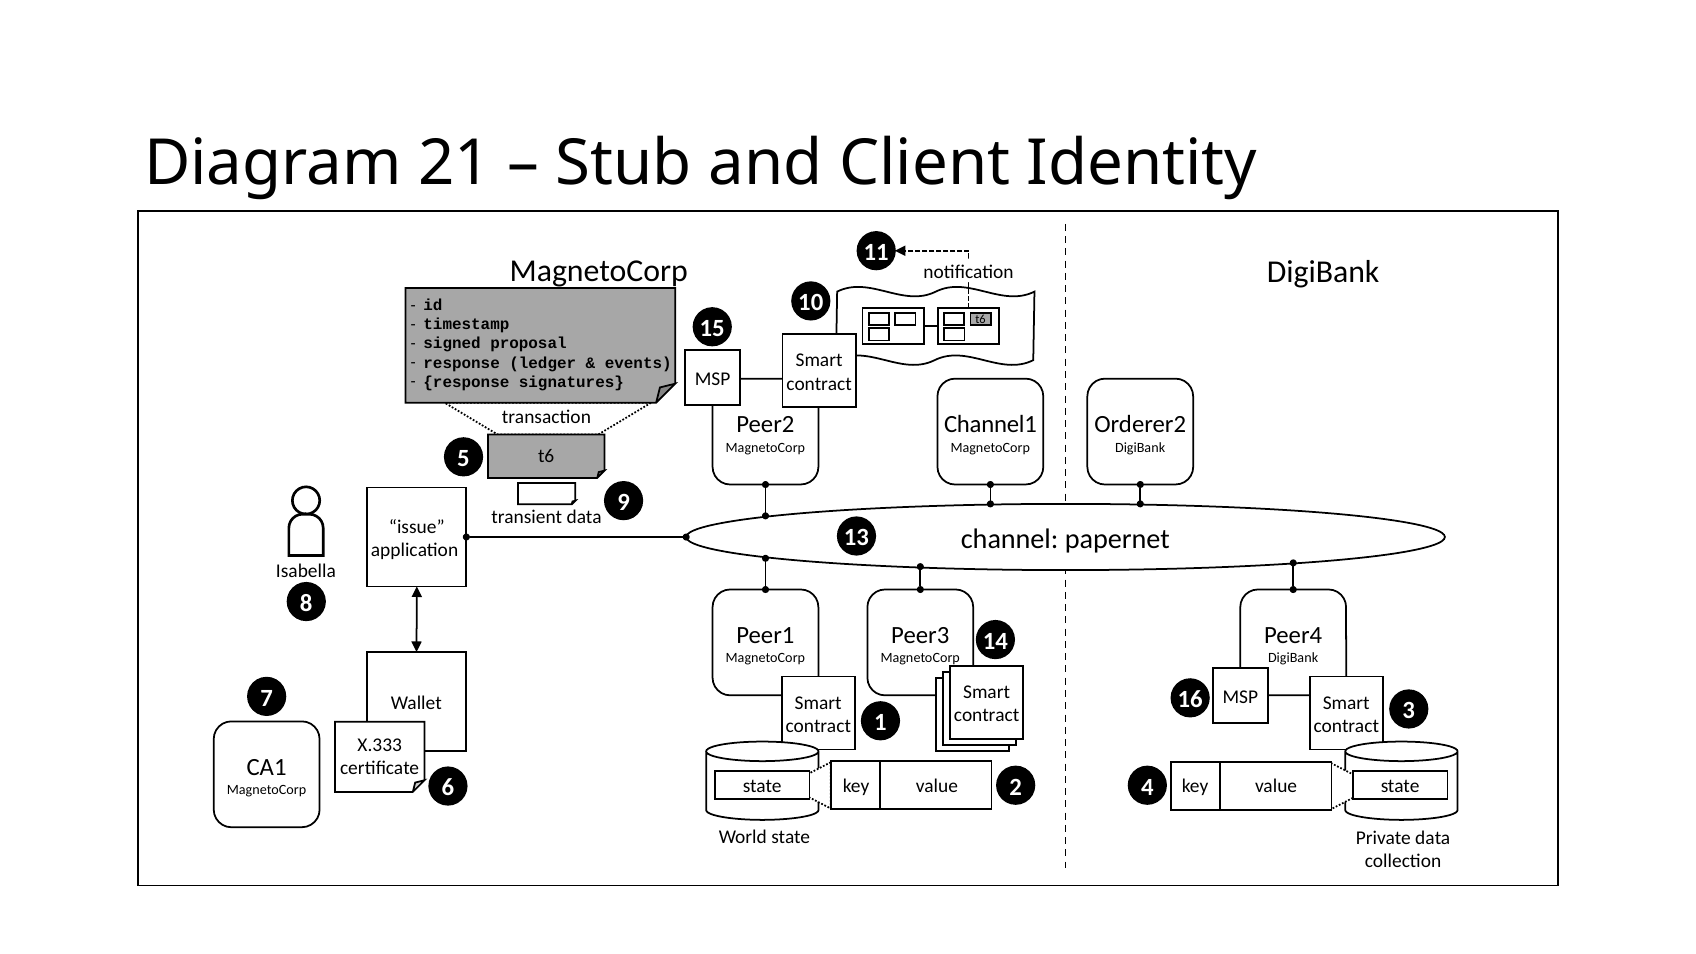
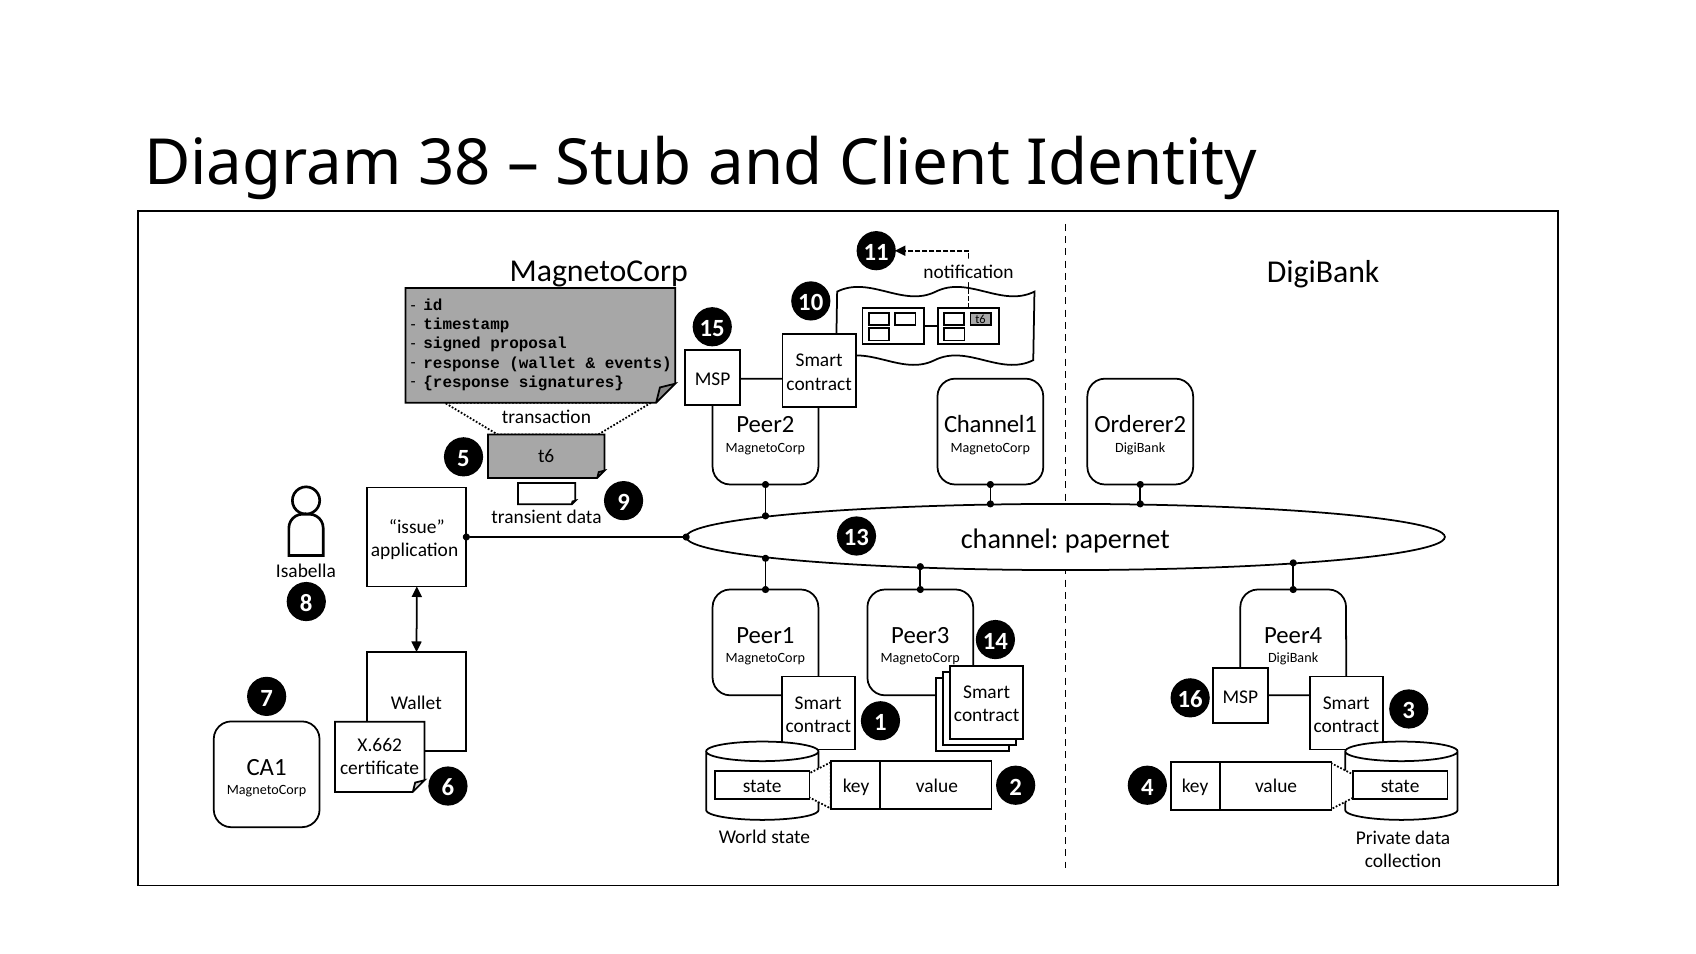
21: 21 -> 38
response ledger: ledger -> wallet
X.333: X.333 -> X.662
